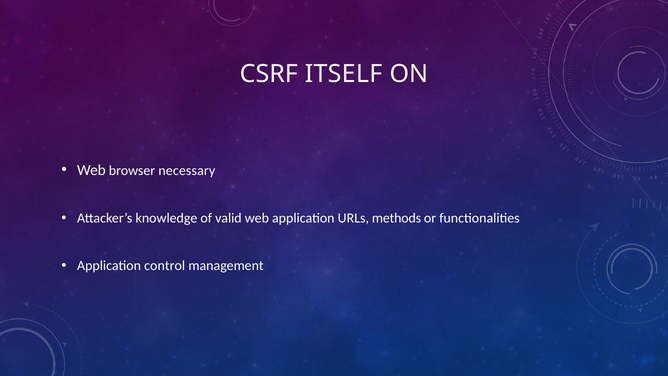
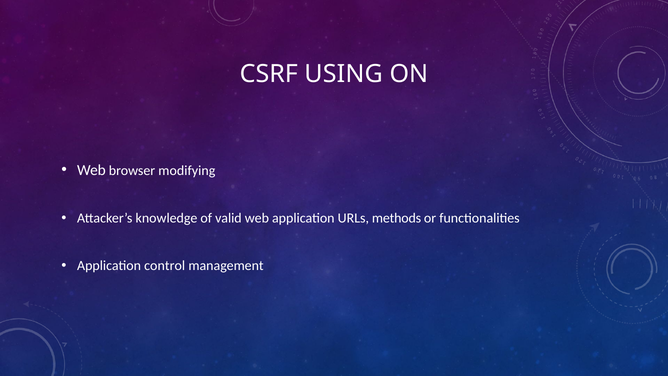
ITSELF: ITSELF -> USING
necessary: necessary -> modifying
